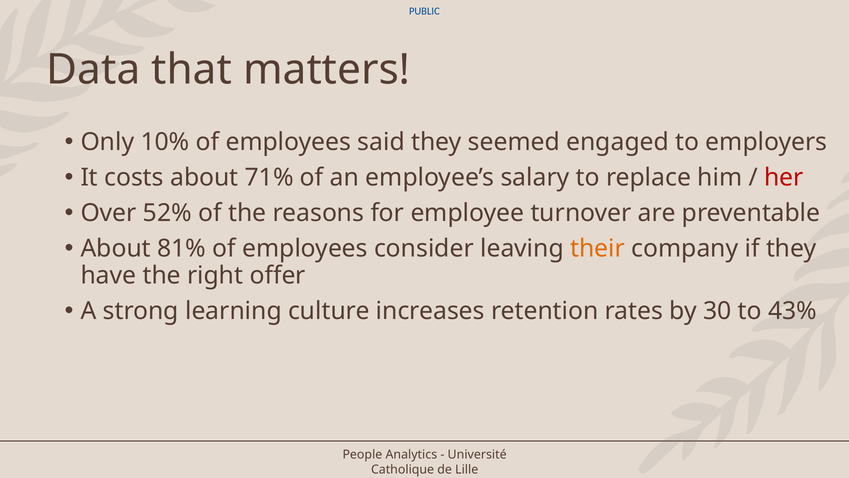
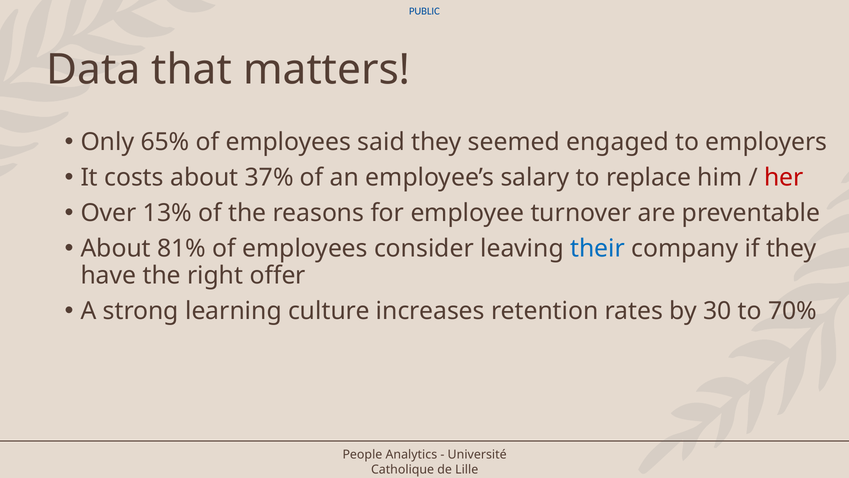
10%: 10% -> 65%
71%: 71% -> 37%
52%: 52% -> 13%
their colour: orange -> blue
43%: 43% -> 70%
